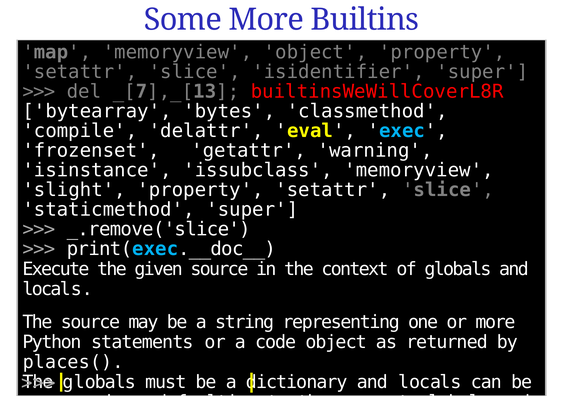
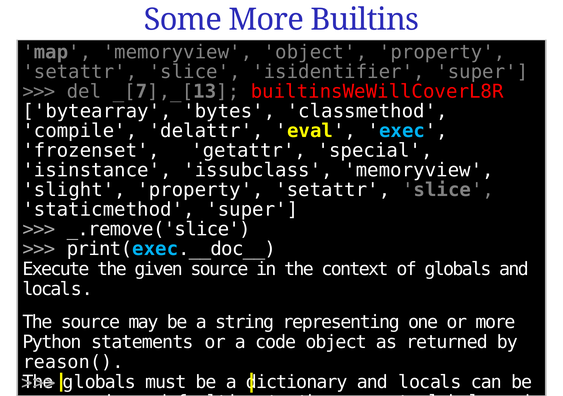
warning: warning -> special
places(: places( -> reason(
